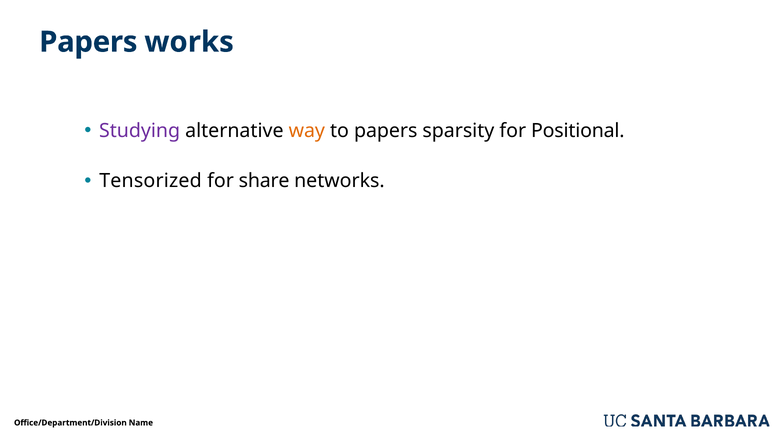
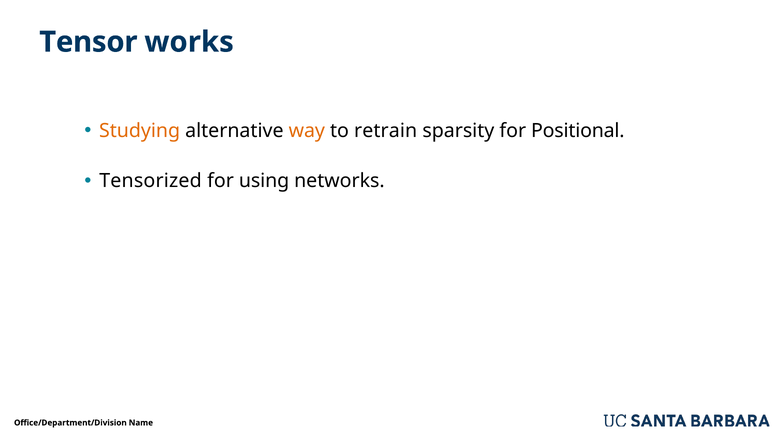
Papers at (88, 42): Papers -> Tensor
Studying colour: purple -> orange
to papers: papers -> retrain
share: share -> using
